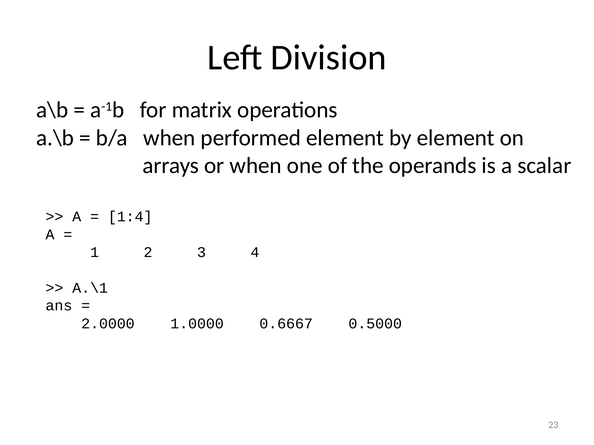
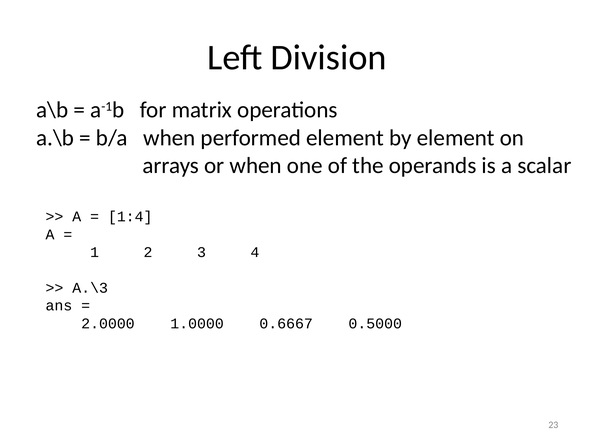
A.\1: A.\1 -> A.\3
